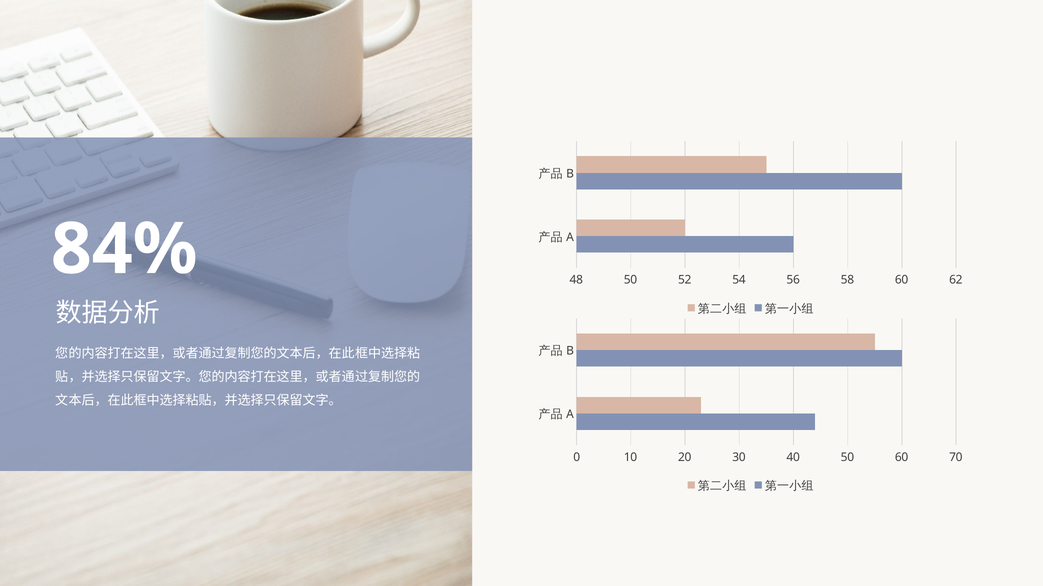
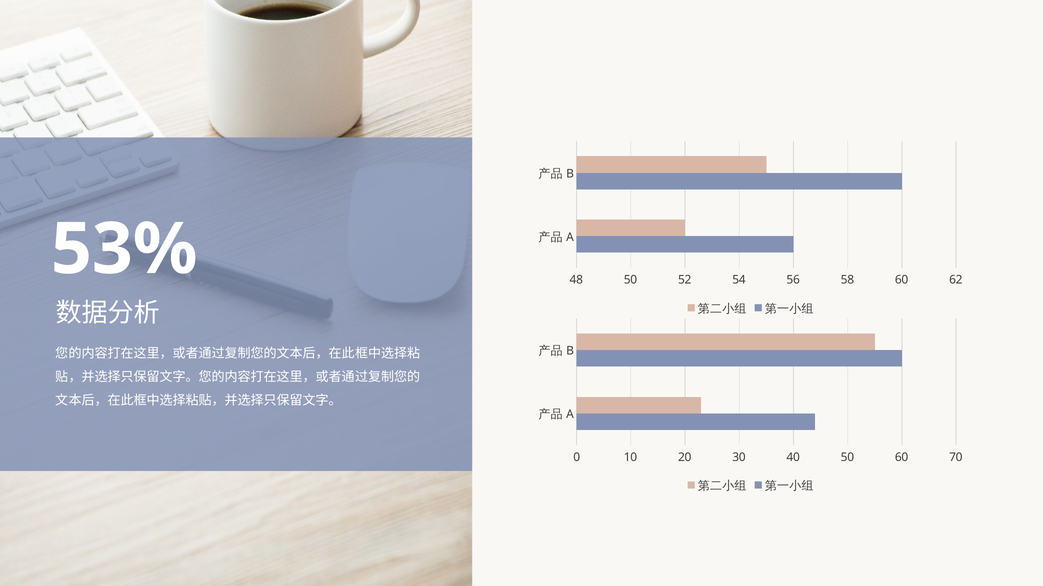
84%: 84% -> 53%
